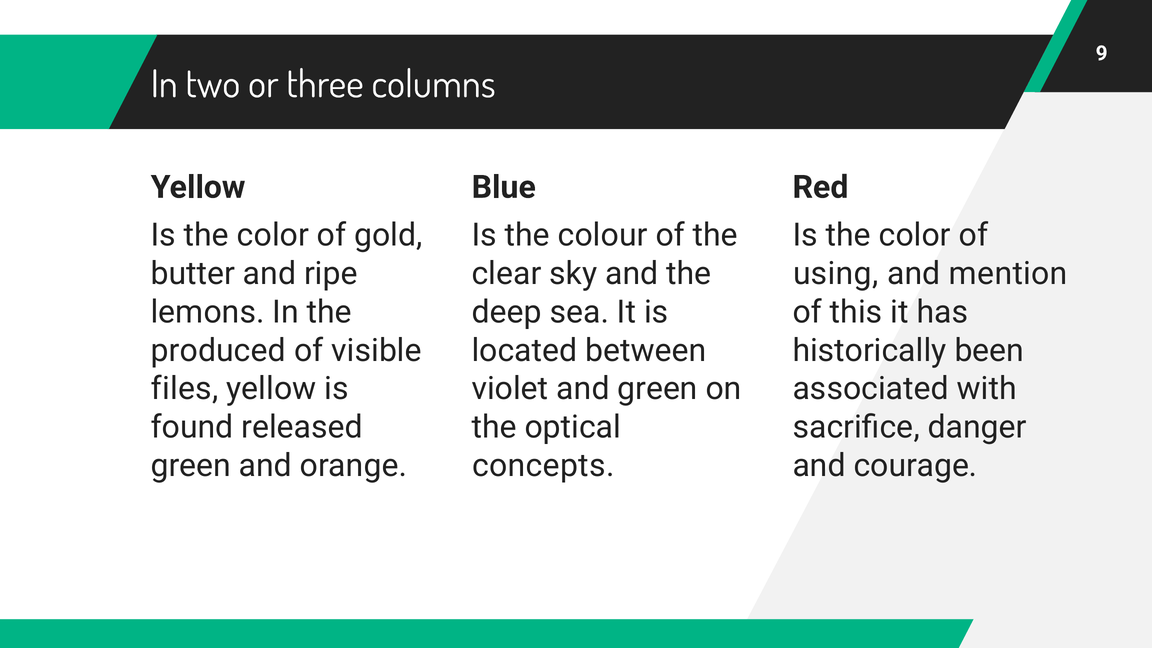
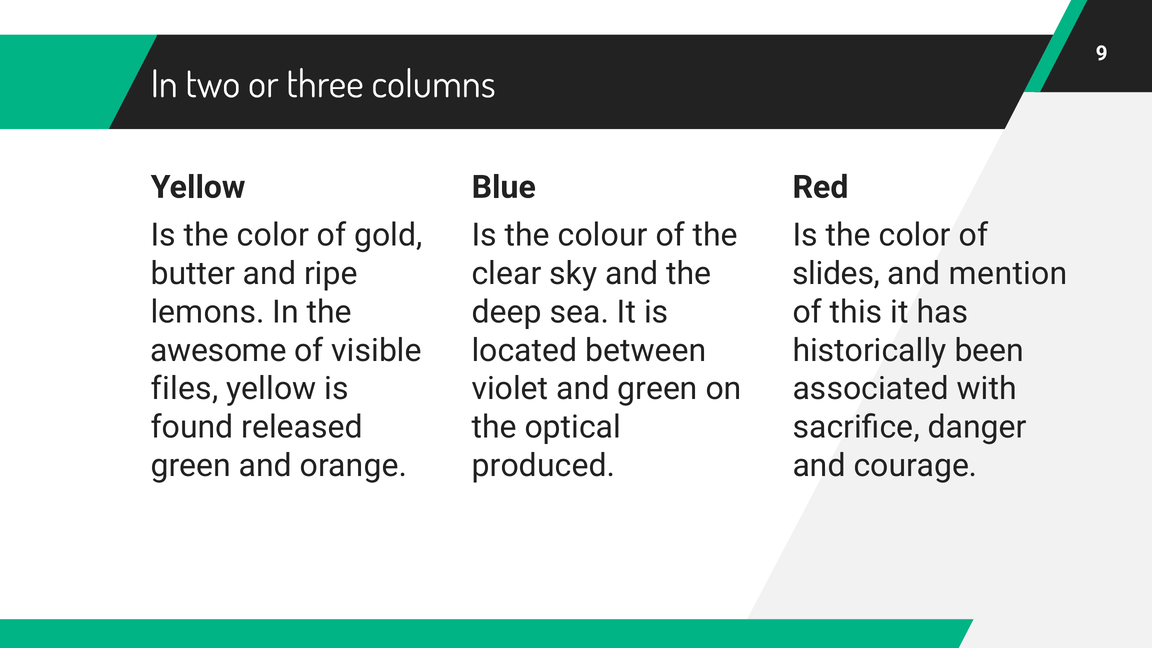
using: using -> slides
produced: produced -> awesome
concepts: concepts -> produced
